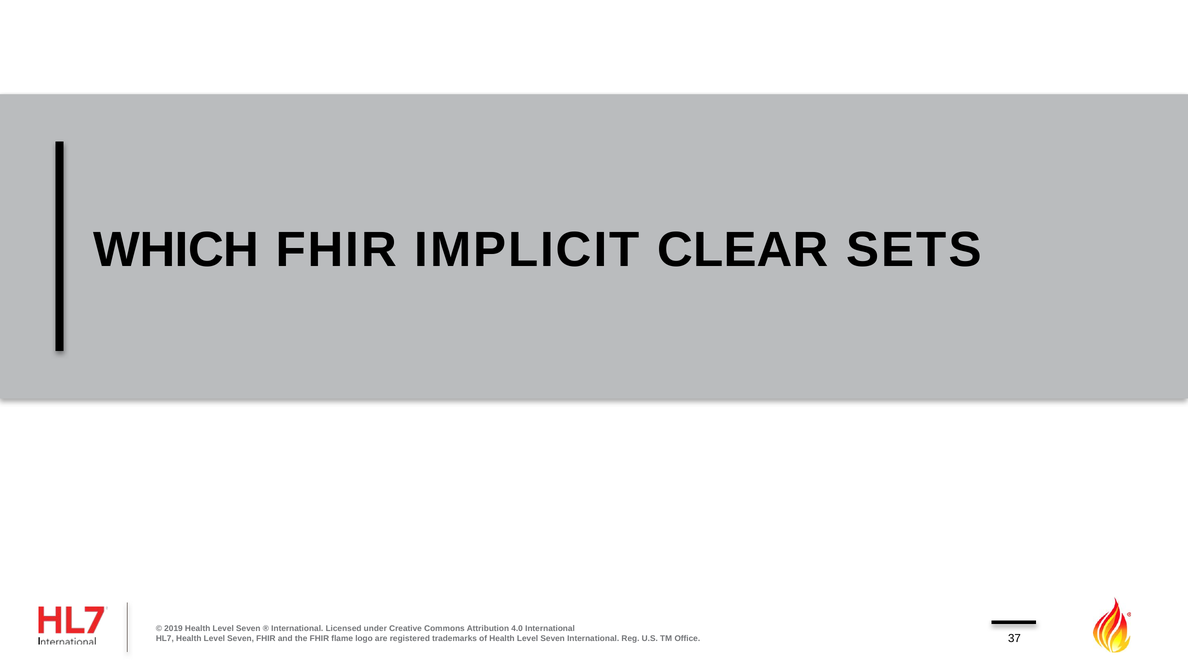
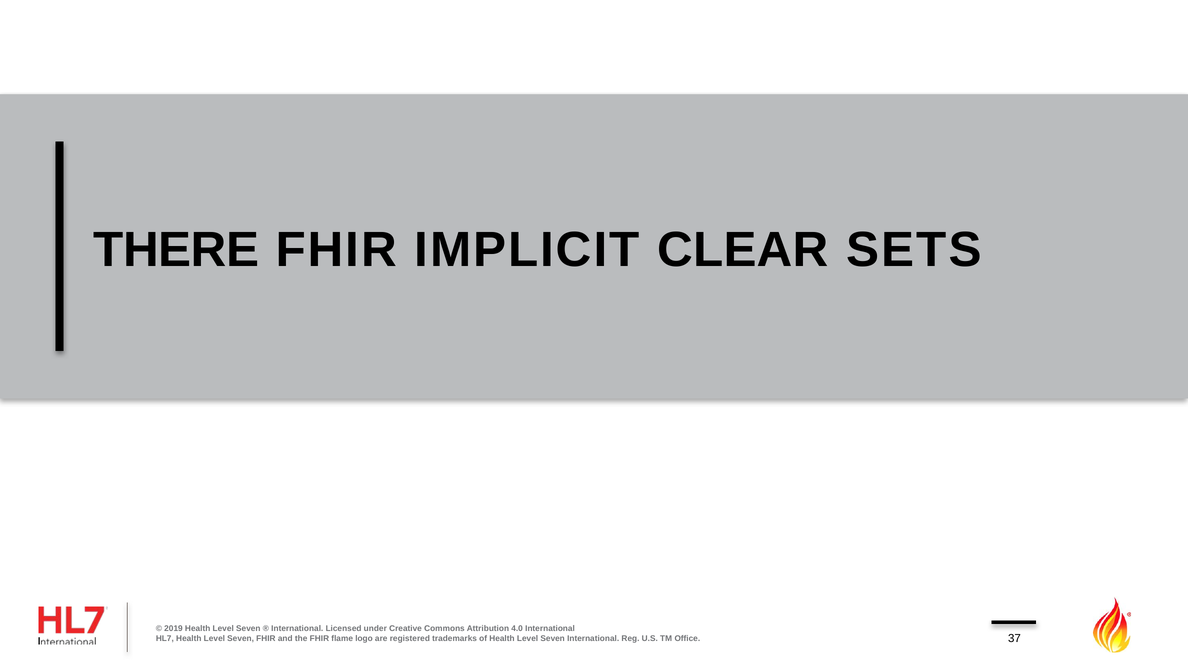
WHICH: WHICH -> THERE
